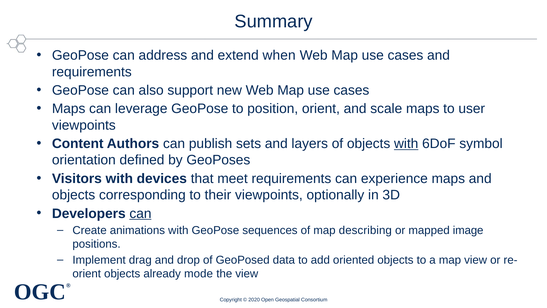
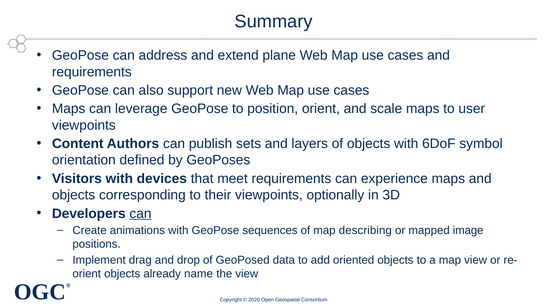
when: when -> plane
with at (406, 144) underline: present -> none
mode: mode -> name
